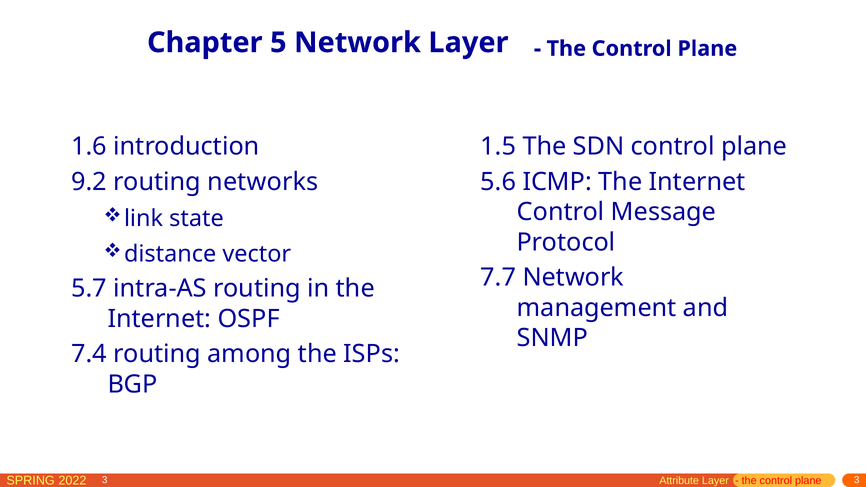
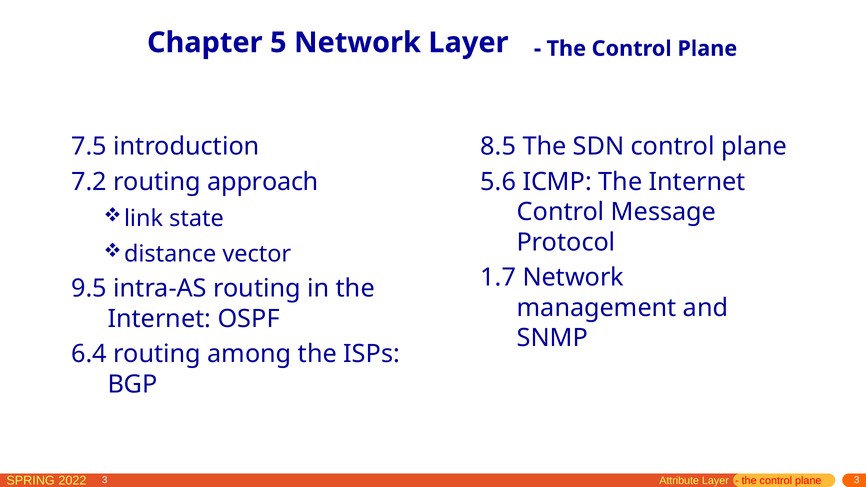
1.6: 1.6 -> 7.5
1.5: 1.5 -> 8.5
9.2: 9.2 -> 7.2
networks: networks -> approach
7.7: 7.7 -> 1.7
5.7: 5.7 -> 9.5
7.4: 7.4 -> 6.4
